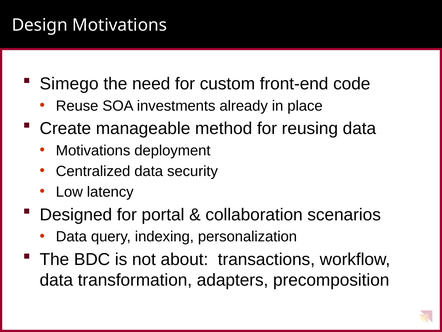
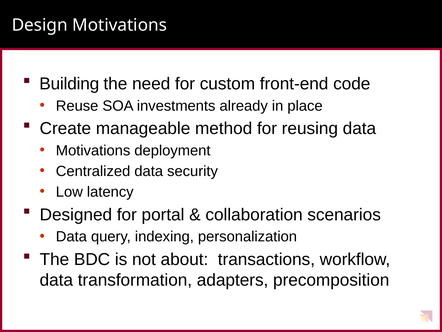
Simego: Simego -> Building
